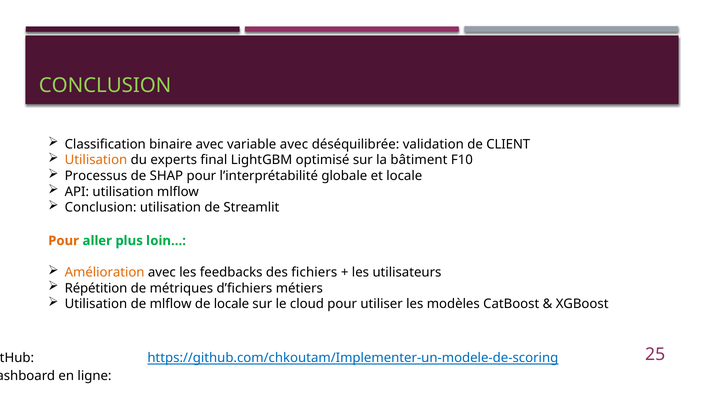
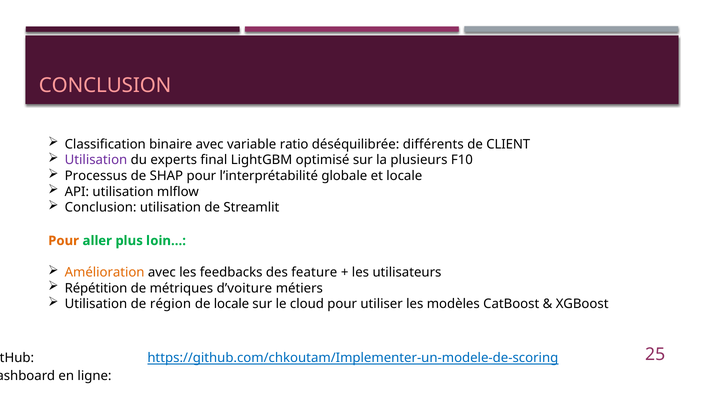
CONCLUSION at (105, 86) colour: light green -> pink
variable avec: avec -> ratio
validation: validation -> différents
Utilisation at (96, 160) colour: orange -> purple
bâtiment: bâtiment -> plusieurs
fichiers: fichiers -> feature
d’fichiers: d’fichiers -> d’voiture
de mlflow: mlflow -> région
